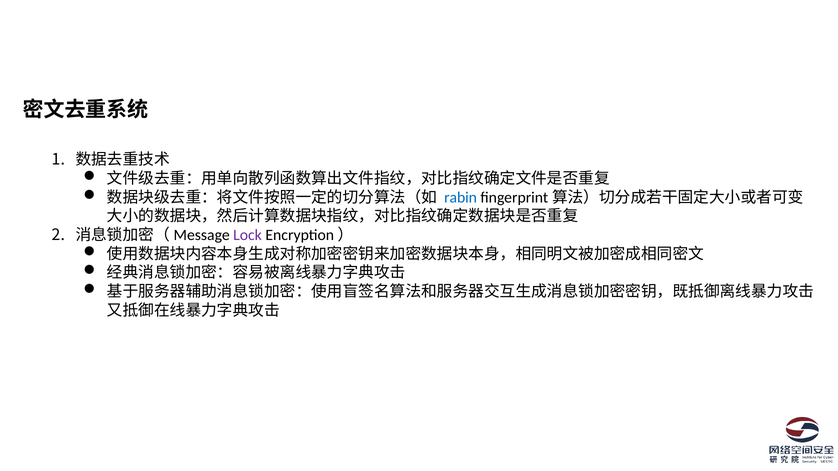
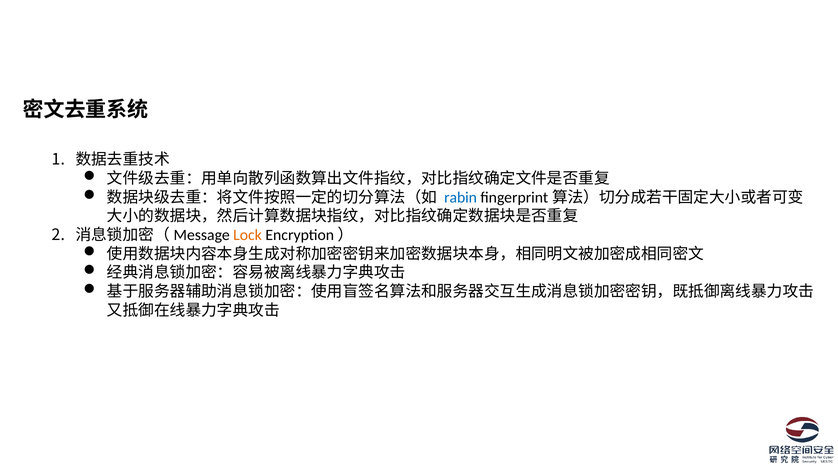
Lock colour: purple -> orange
